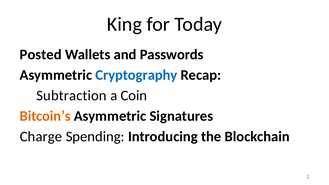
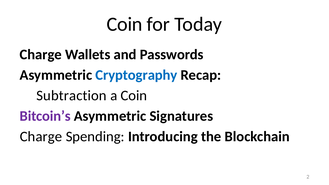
King at (124, 24): King -> Coin
Posted at (41, 55): Posted -> Charge
Bitcoin’s colour: orange -> purple
